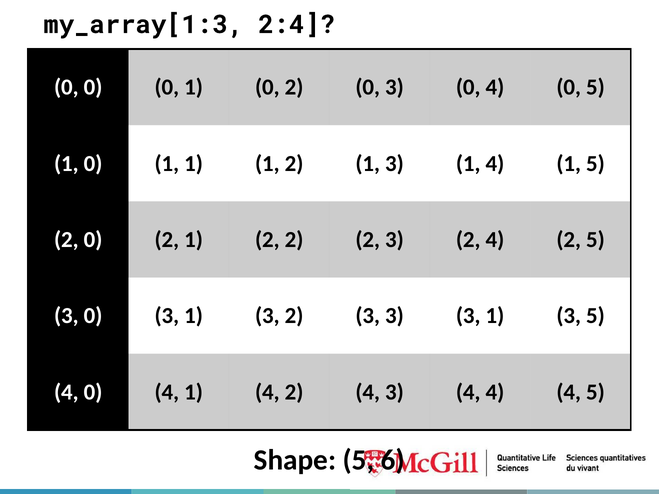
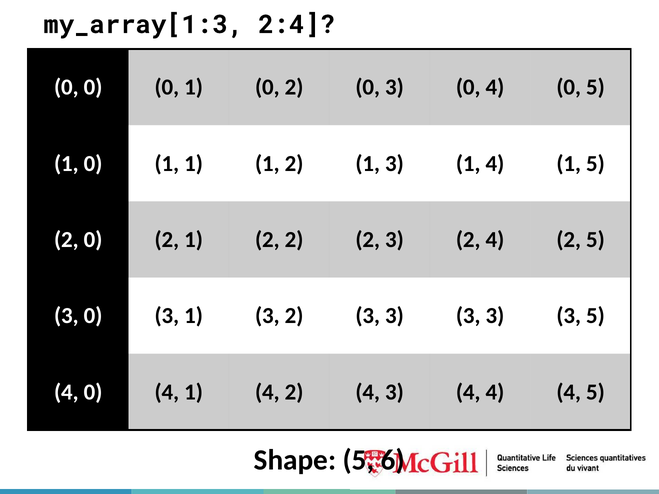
1 at (495, 316): 1 -> 3
